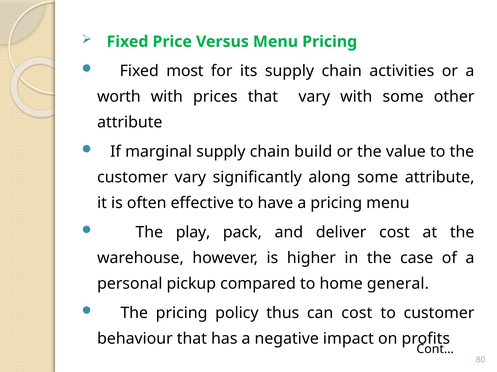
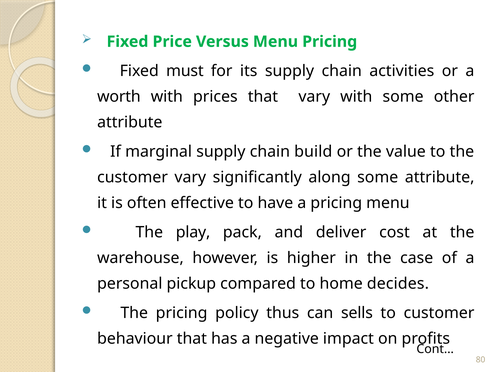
most: most -> must
general: general -> decides
can cost: cost -> sells
